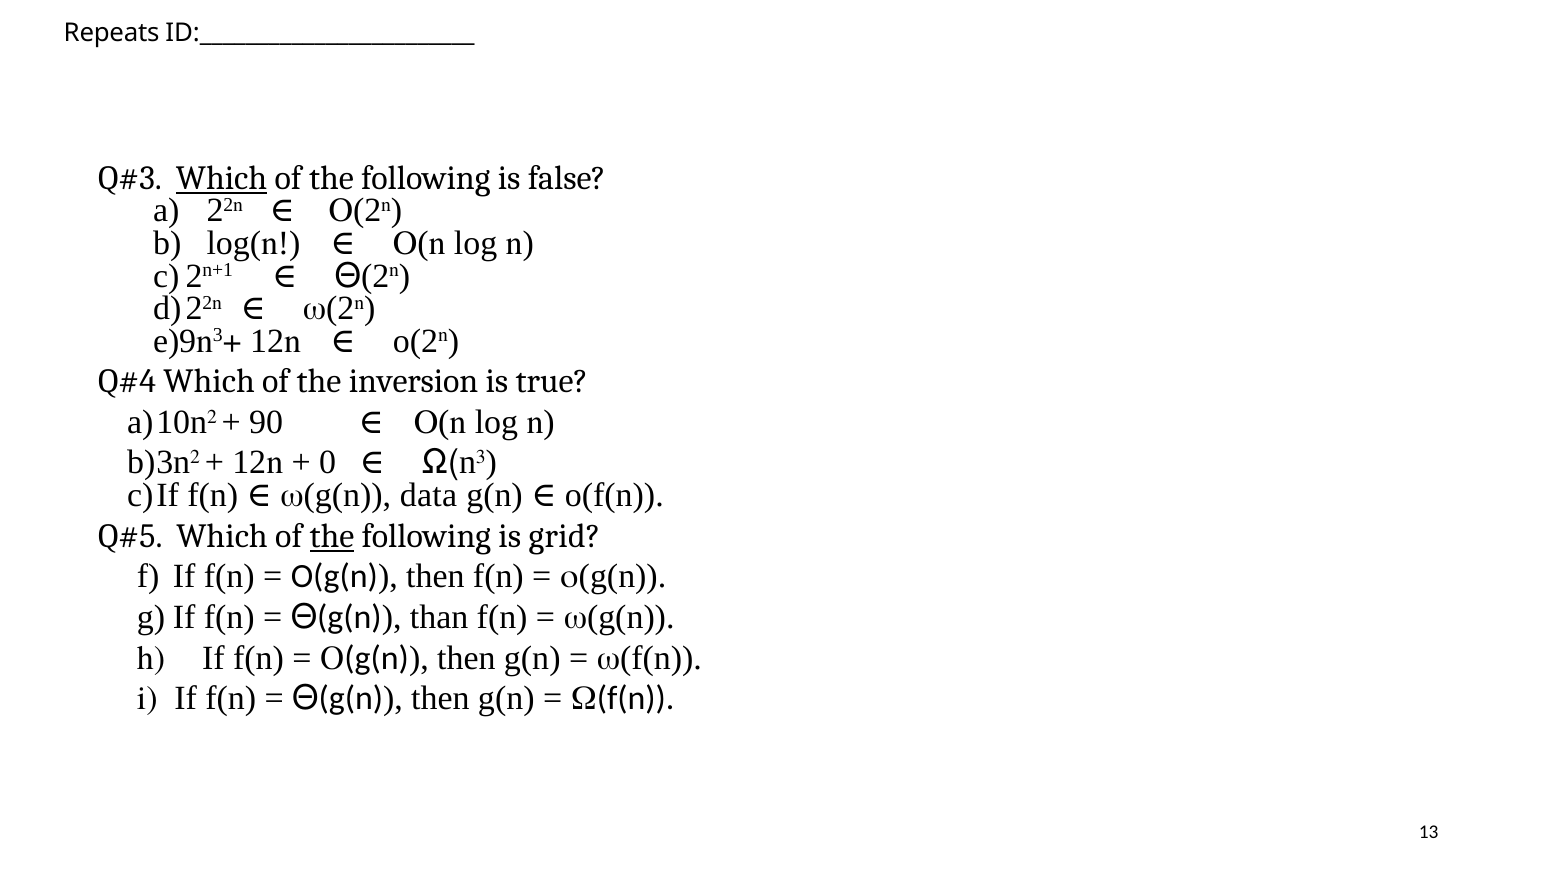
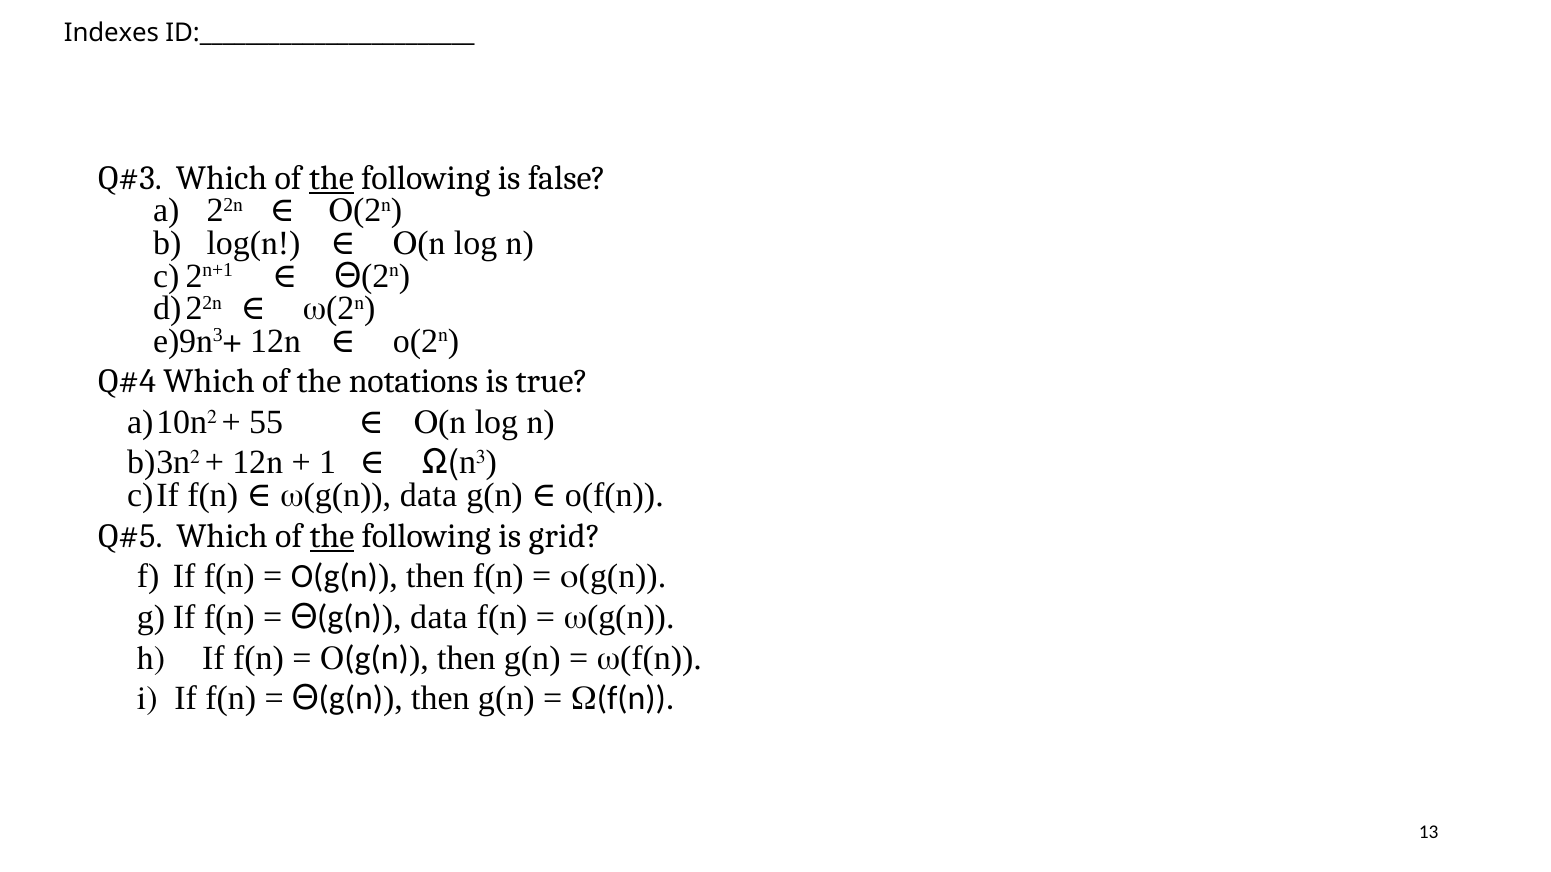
Repeats: Repeats -> Indexes
Which at (222, 178) underline: present -> none
the at (331, 178) underline: none -> present
inversion: inversion -> notations
90: 90 -> 55
0: 0 -> 1
Θ(g(n than: than -> data
